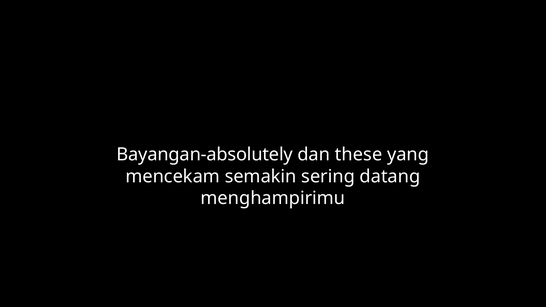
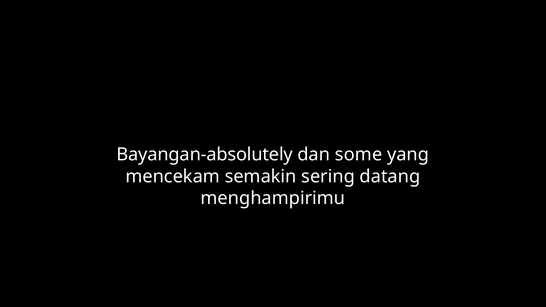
these: these -> some
